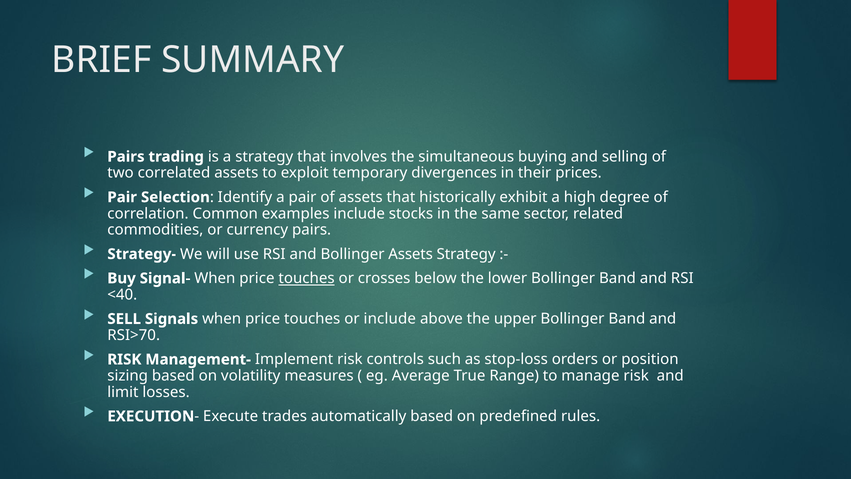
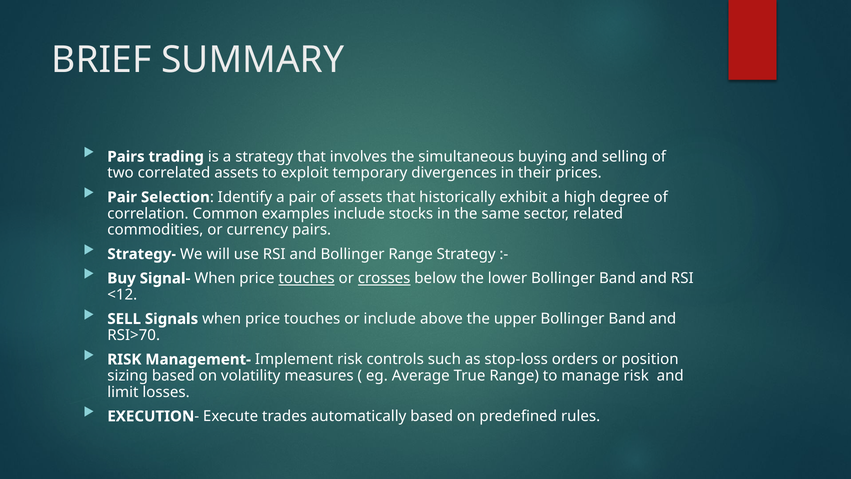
Bollinger Assets: Assets -> Range
crosses underline: none -> present
<40: <40 -> <12
